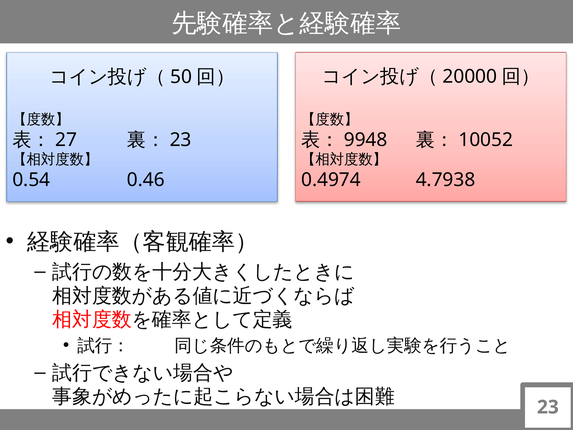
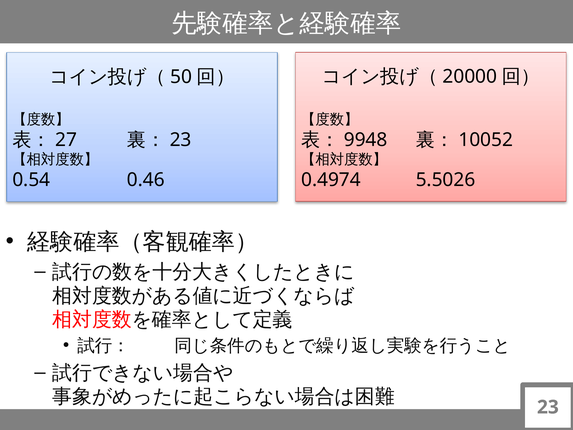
4.7938: 4.7938 -> 5.5026
